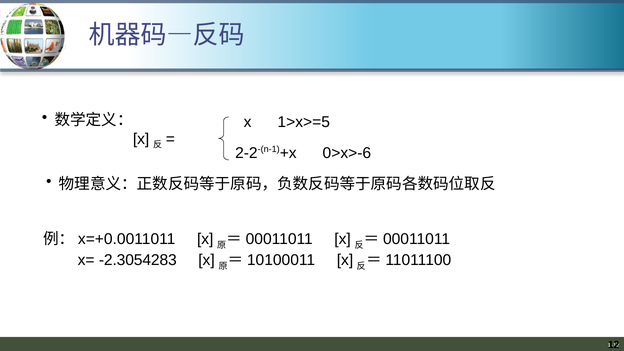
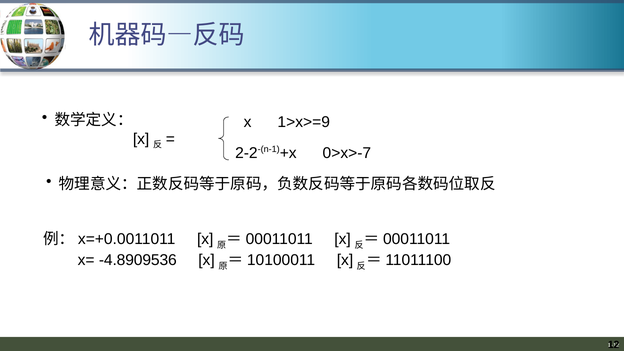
1>x>=5: 1>x>=5 -> 1>x>=9
0>x>-6: 0>x>-6 -> 0>x>-7
-2.3054283: -2.3054283 -> -4.8909536
